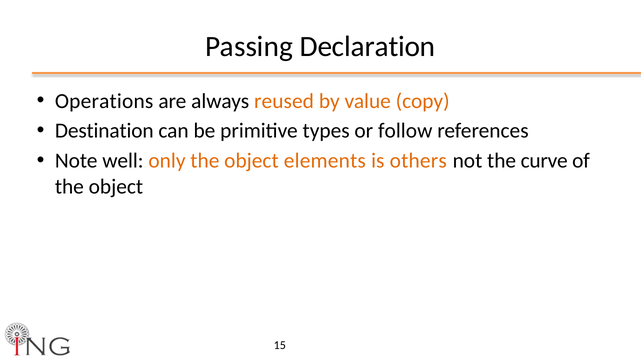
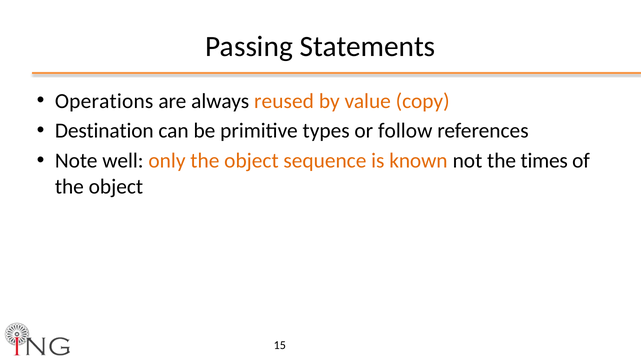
Declaration: Declaration -> Statements
elements: elements -> sequence
others: others -> known
curve: curve -> times
